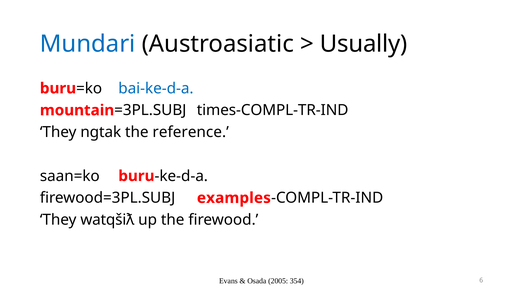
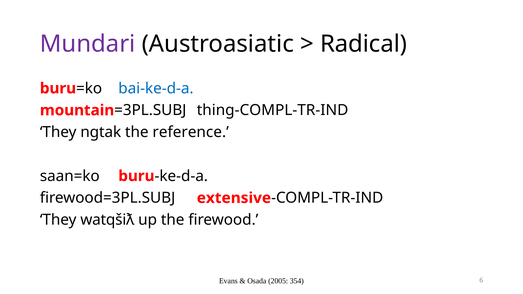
Mundari colour: blue -> purple
Usually: Usually -> Radical
times-COMPL-TR-IND: times-COMPL-TR-IND -> thing-COMPL-TR-IND
examples: examples -> extensive
